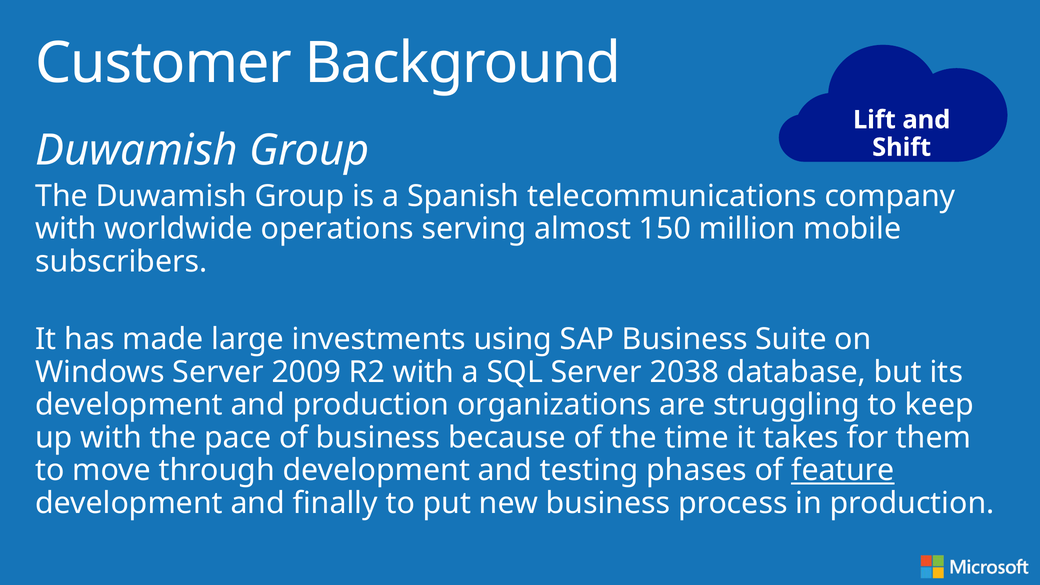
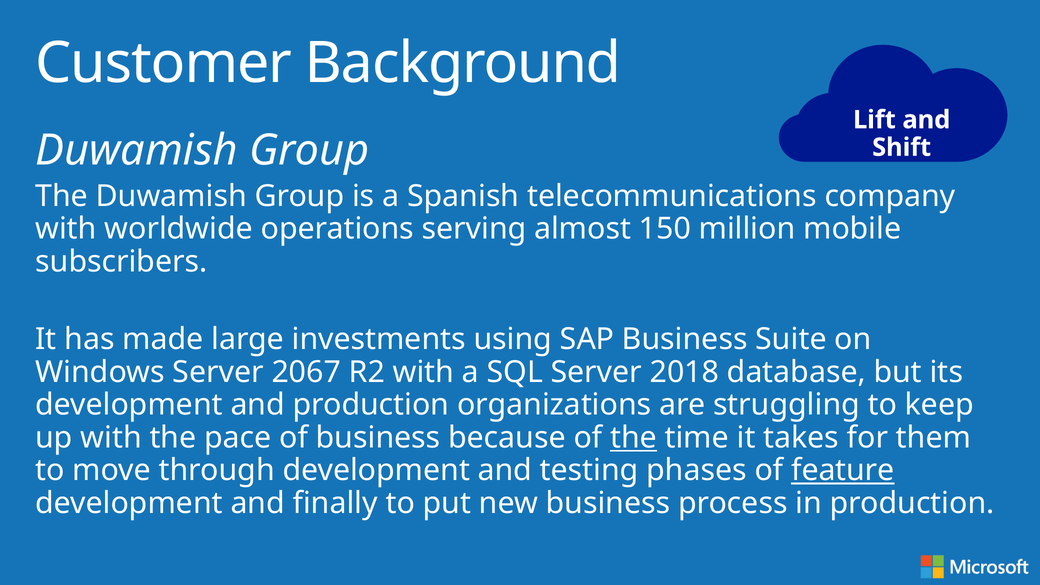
2009: 2009 -> 2067
2038: 2038 -> 2018
the at (634, 438) underline: none -> present
